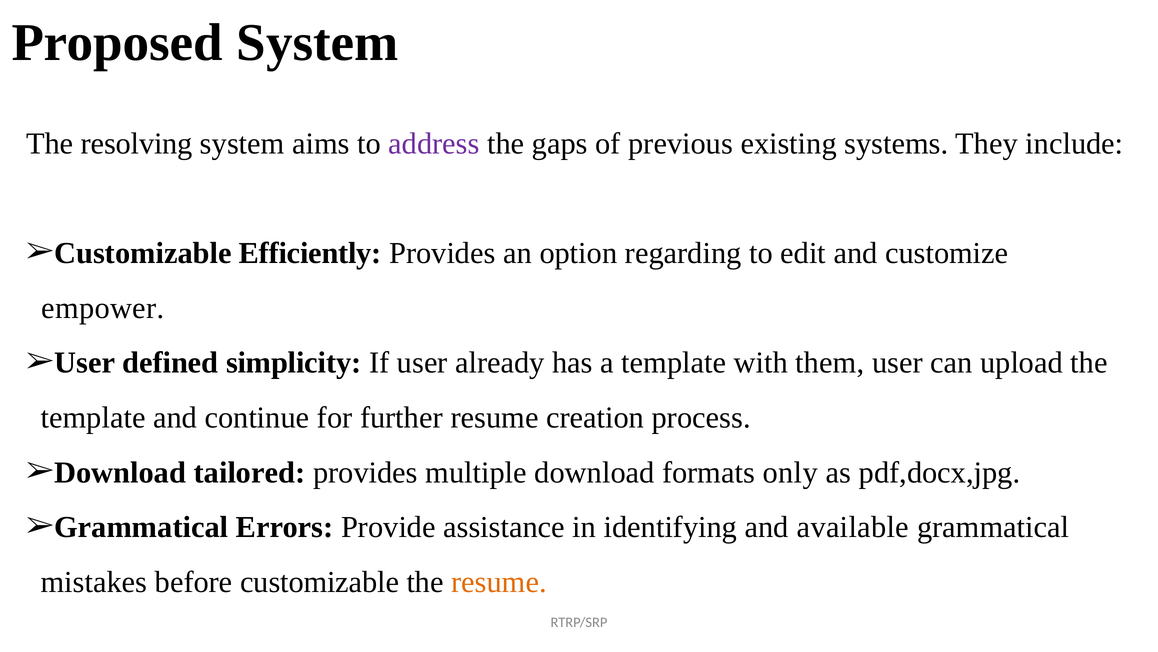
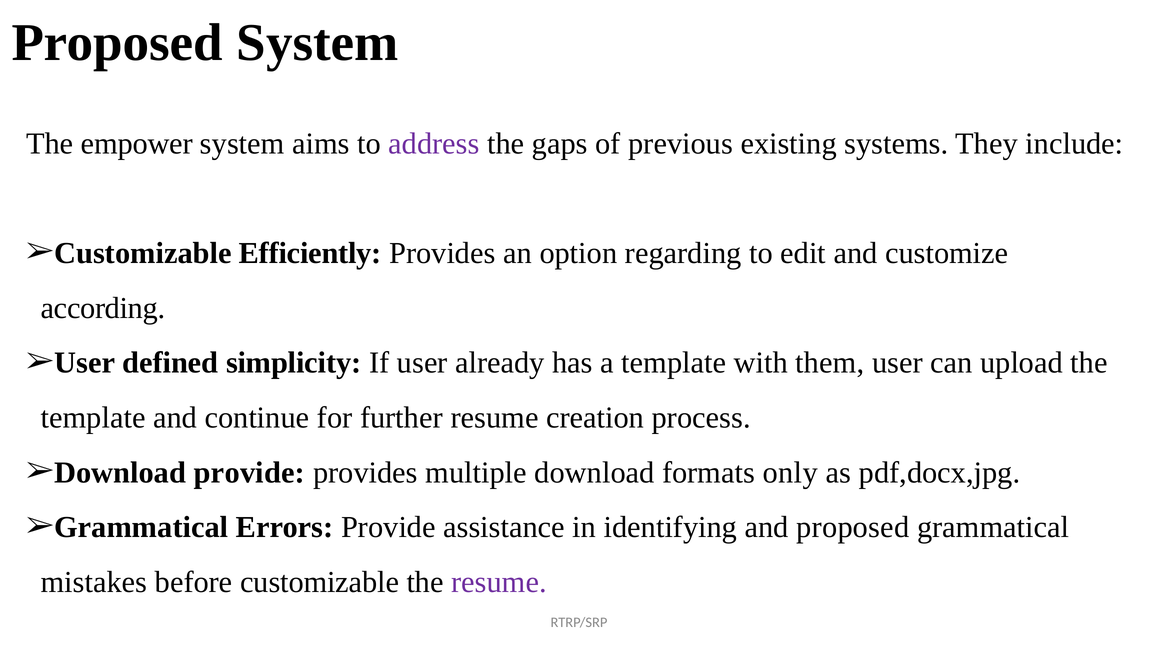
resolving: resolving -> empower
empower: empower -> according
tailored at (249, 472): tailored -> provide
and available: available -> proposed
resume at (499, 582) colour: orange -> purple
